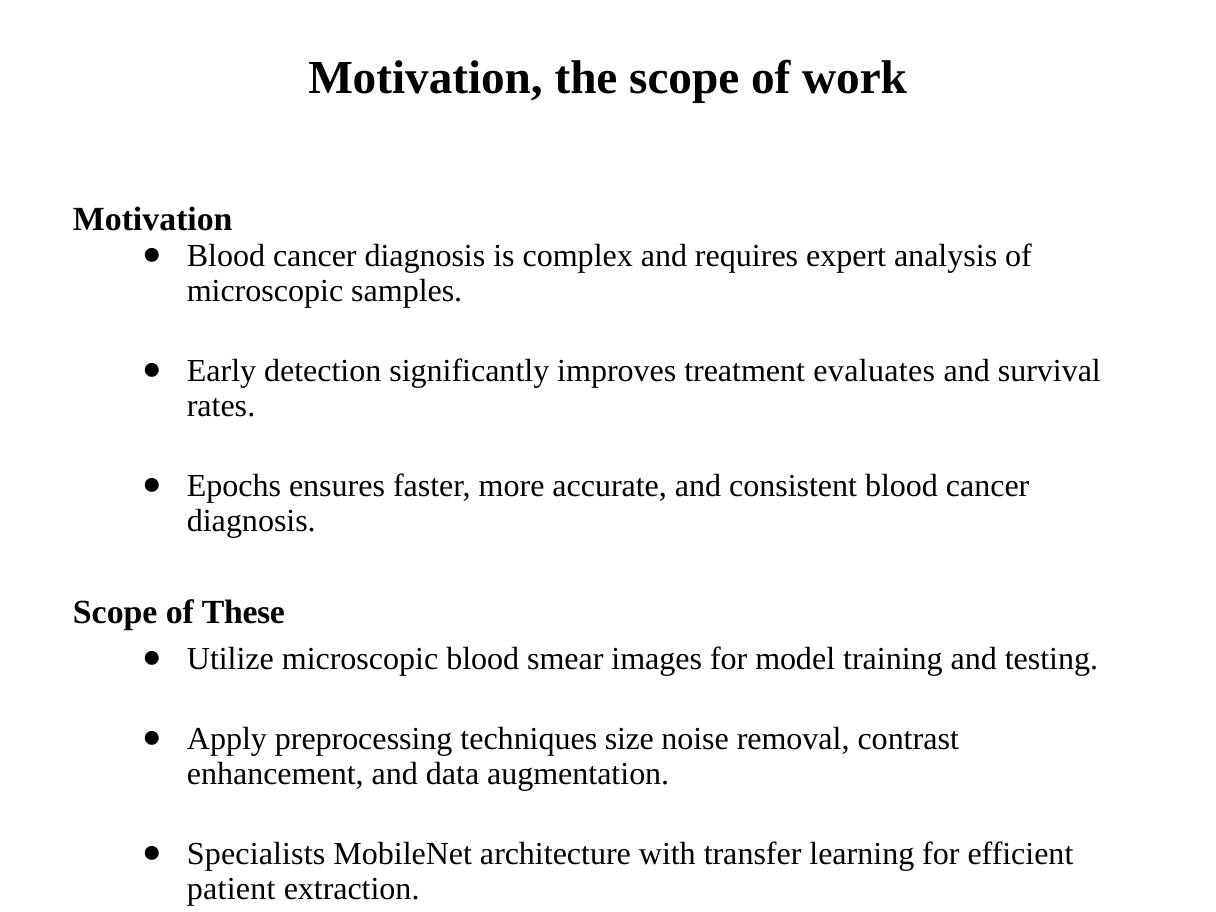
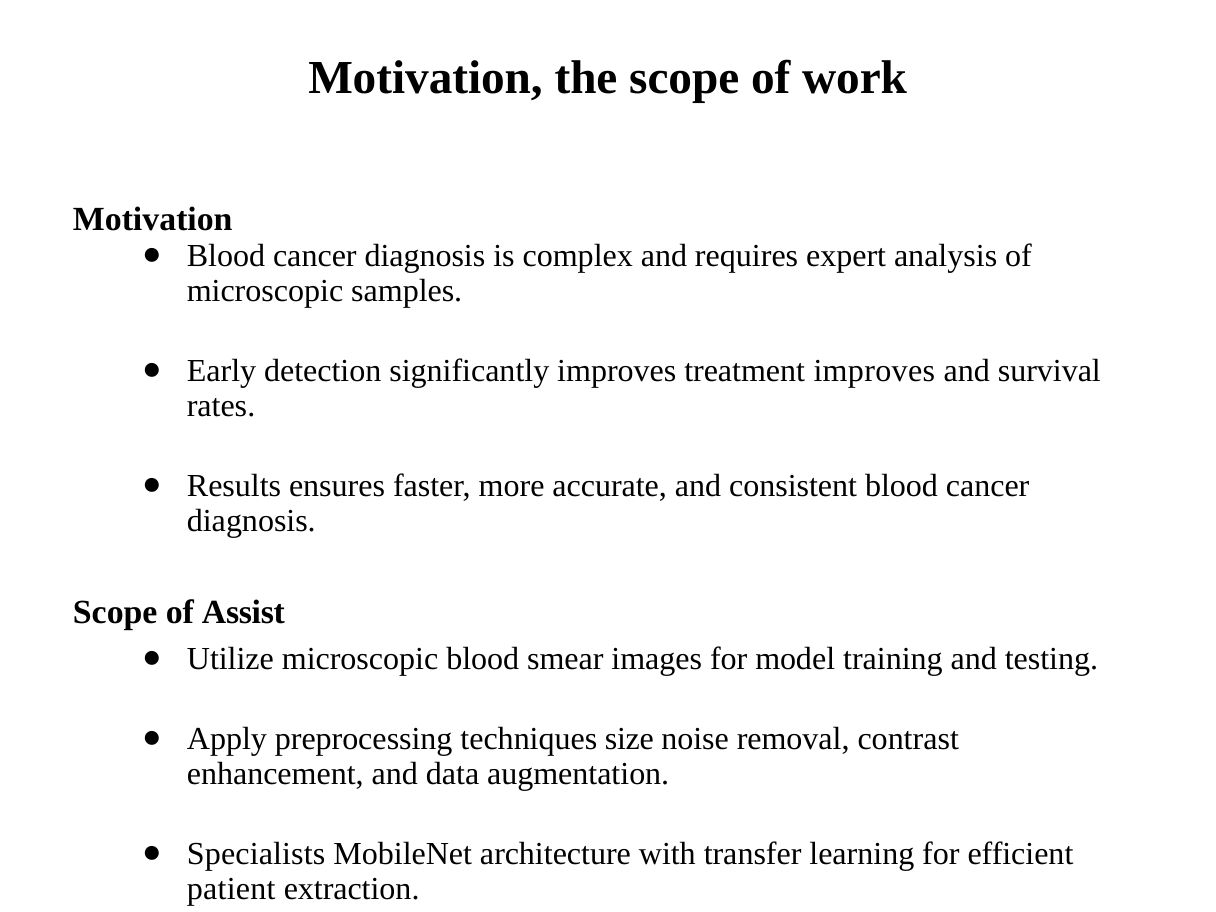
treatment evaluates: evaluates -> improves
Epochs: Epochs -> Results
These: These -> Assist
